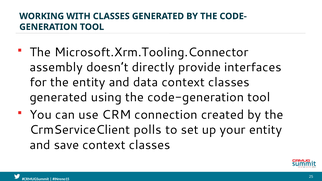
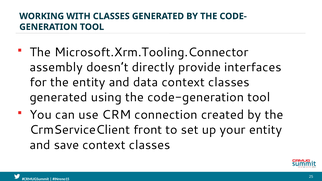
polls: polls -> front
